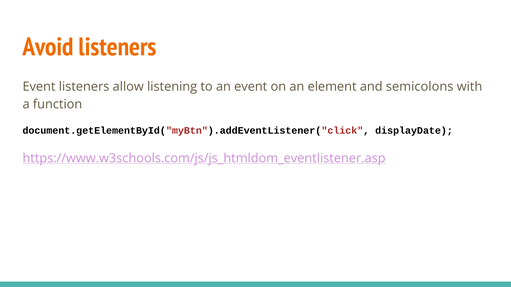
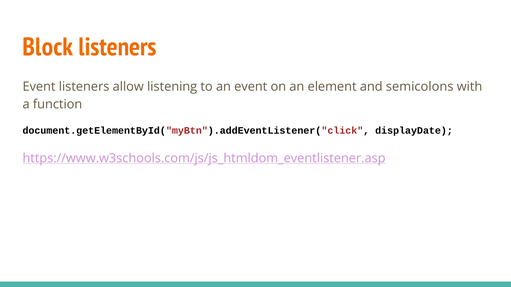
Avoid: Avoid -> Block
